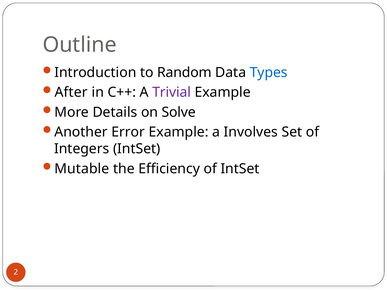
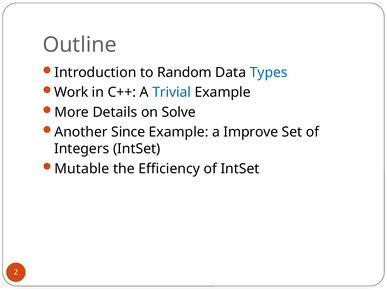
After: After -> Work
Trivial colour: purple -> blue
Error: Error -> Since
Involves: Involves -> Improve
